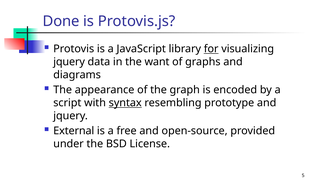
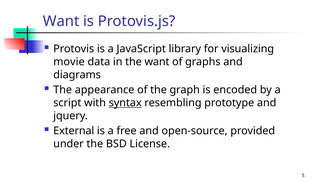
Done at (61, 21): Done -> Want
for underline: present -> none
jquery at (69, 62): jquery -> movie
